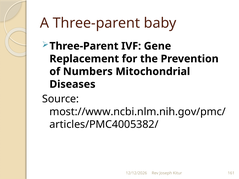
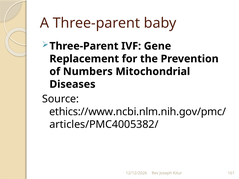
most://www.ncbi.nlm.nih.gov/pmc/: most://www.ncbi.nlm.nih.gov/pmc/ -> ethics://www.ncbi.nlm.nih.gov/pmc/
